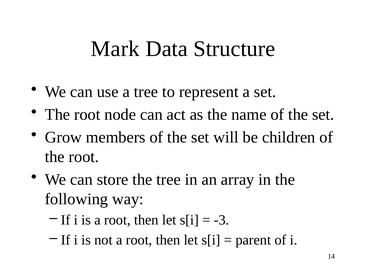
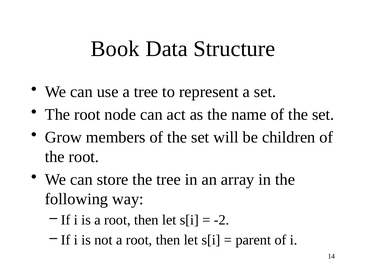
Mark: Mark -> Book
-3: -3 -> -2
